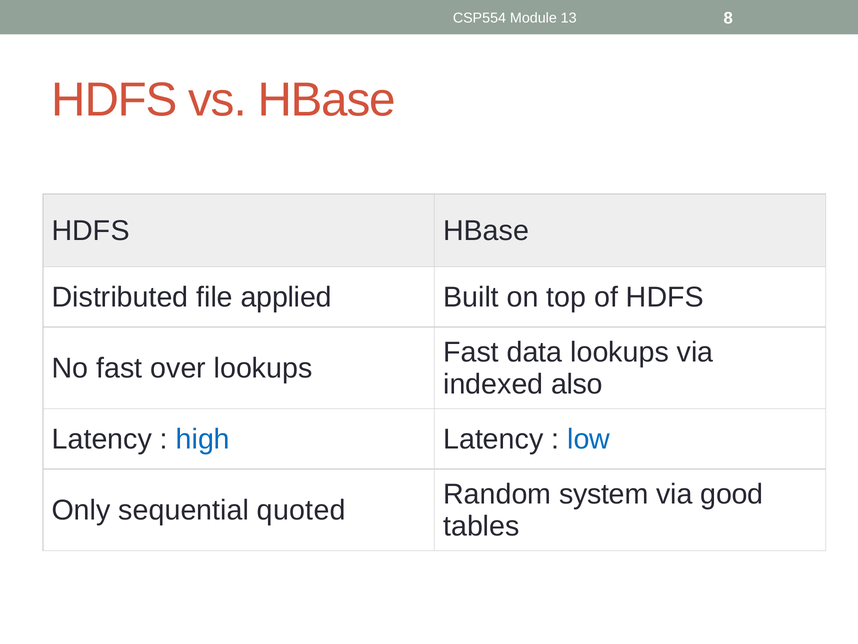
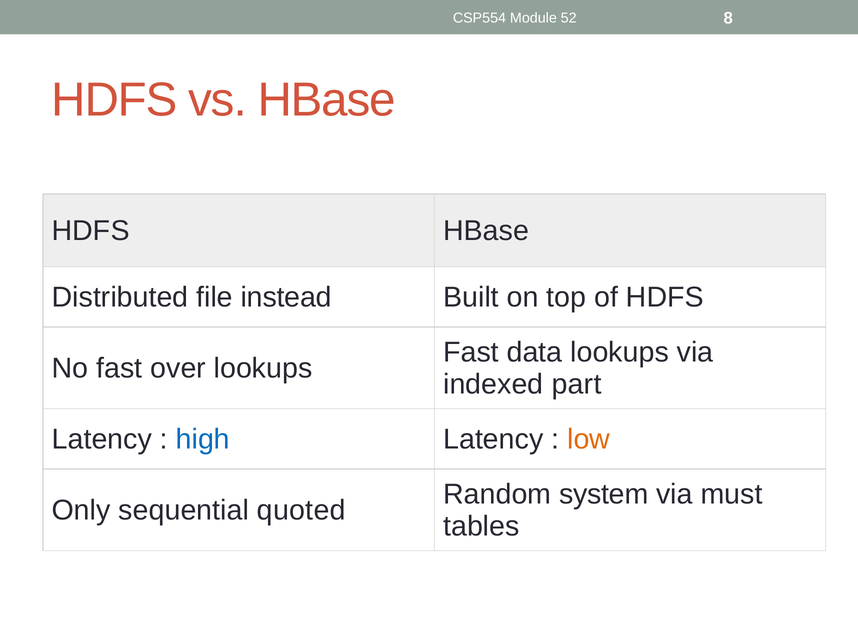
13: 13 -> 52
applied: applied -> instead
also: also -> part
low colour: blue -> orange
good: good -> must
